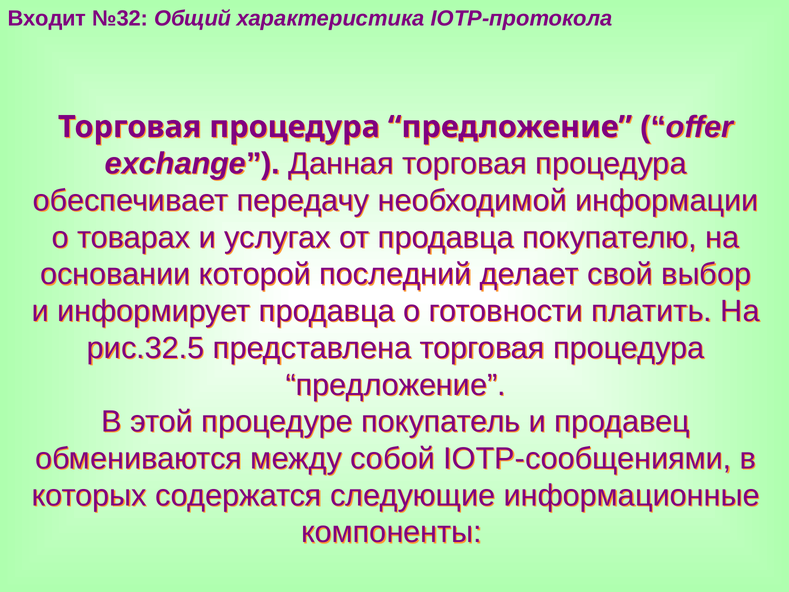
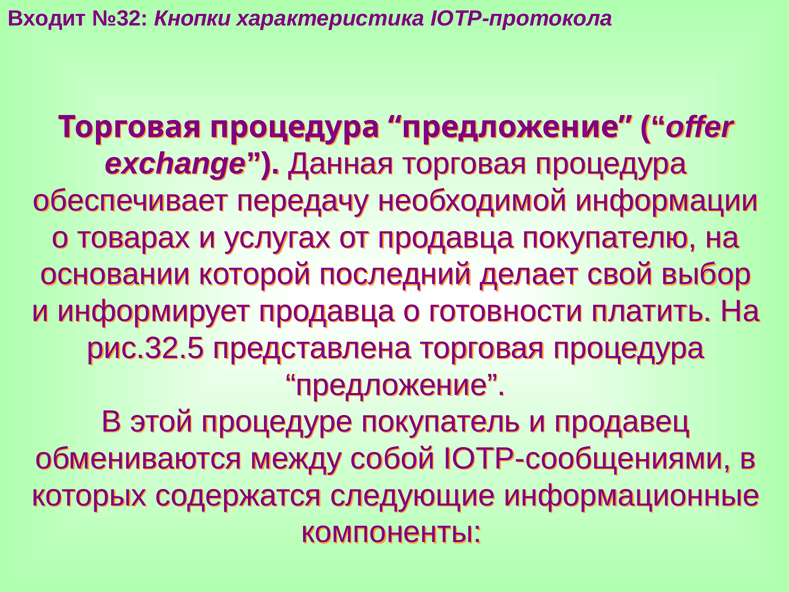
Общий: Общий -> Кнопки
